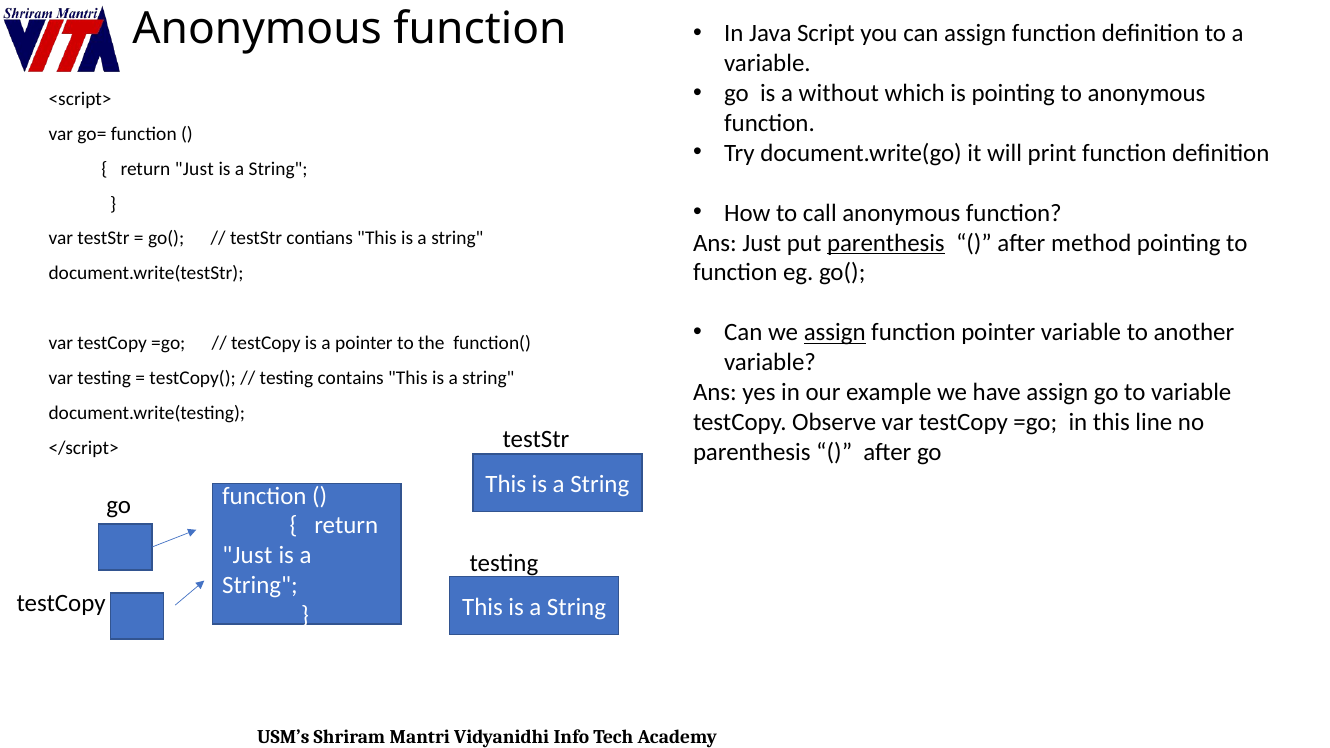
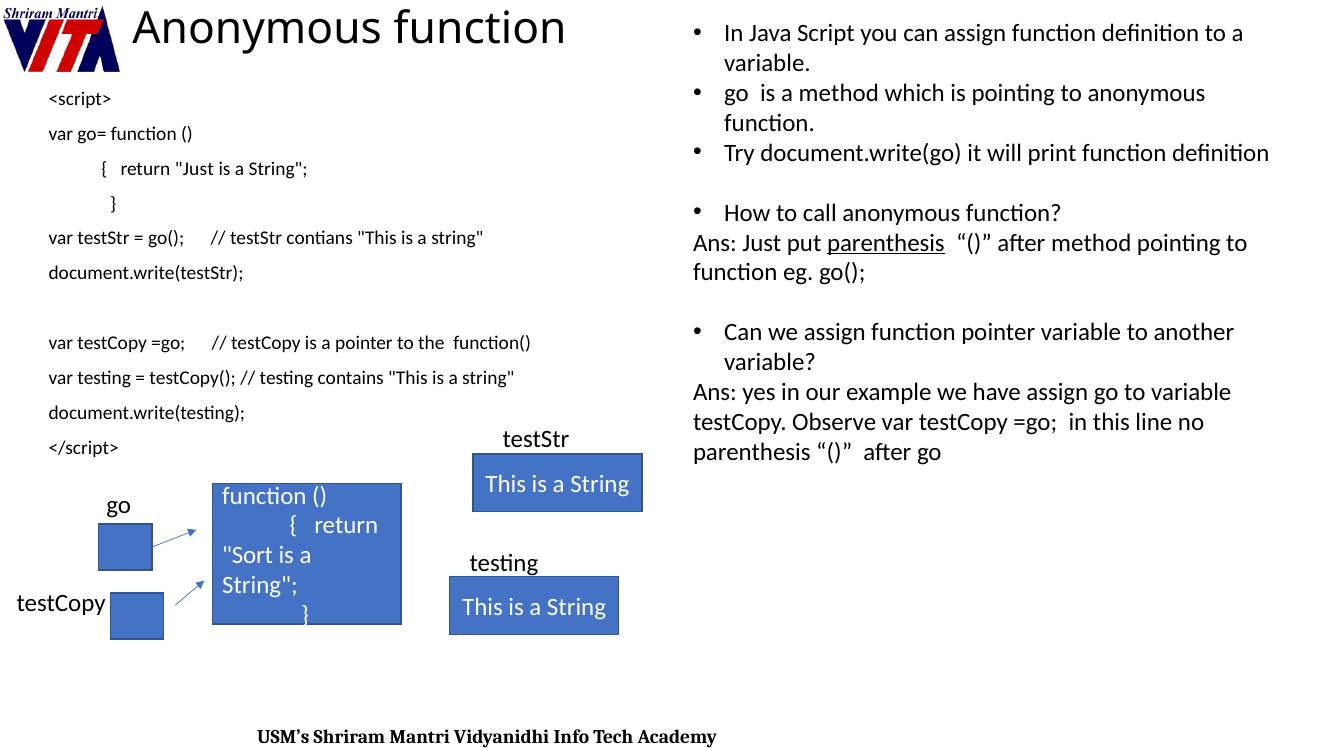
a without: without -> method
assign at (835, 333) underline: present -> none
Just at (247, 556): Just -> Sort
